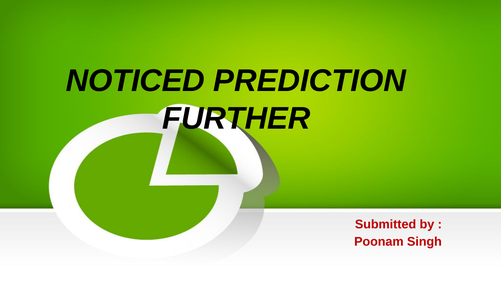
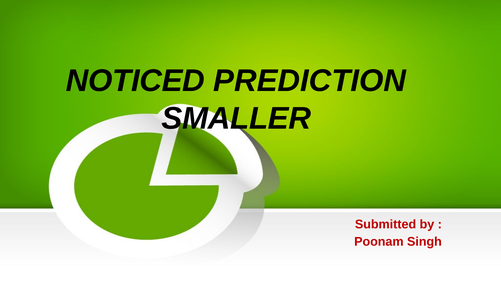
FURTHER: FURTHER -> SMALLER
